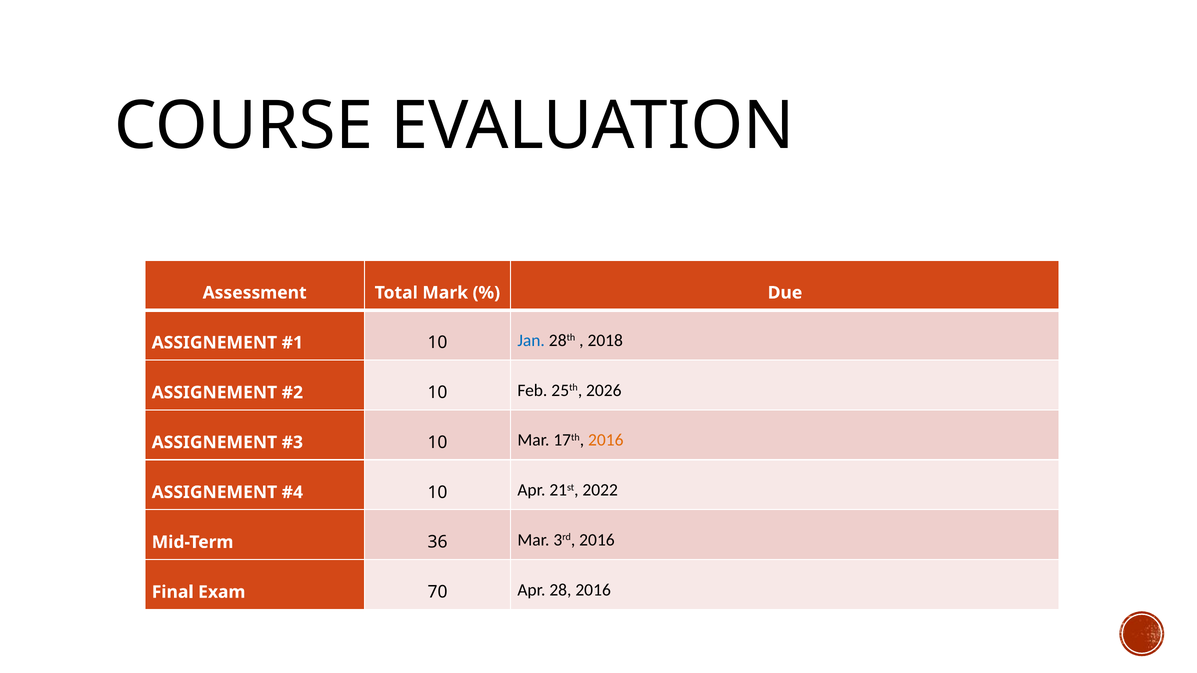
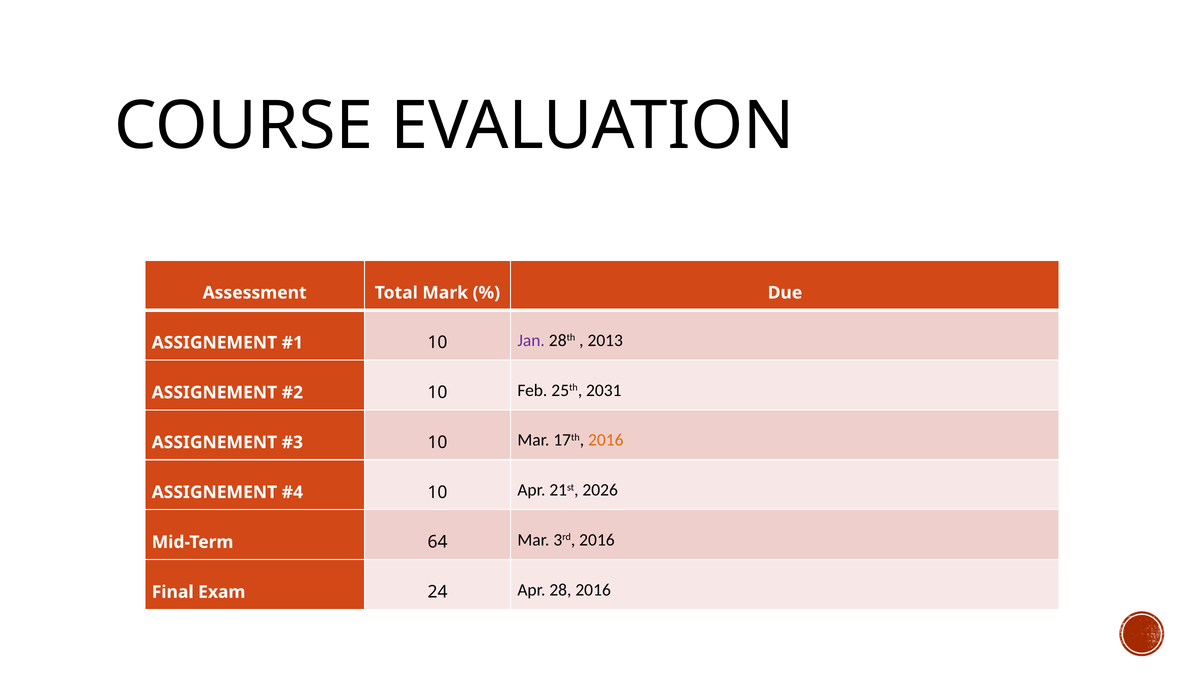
Jan colour: blue -> purple
2018: 2018 -> 2013
2026: 2026 -> 2031
2022: 2022 -> 2026
36: 36 -> 64
70: 70 -> 24
